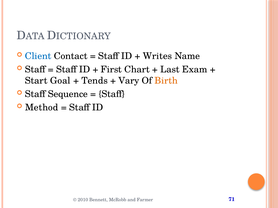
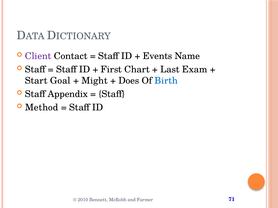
Client colour: blue -> purple
Writes: Writes -> Events
Tends: Tends -> Might
Vary: Vary -> Does
Birth colour: orange -> blue
Sequence: Sequence -> Appendix
